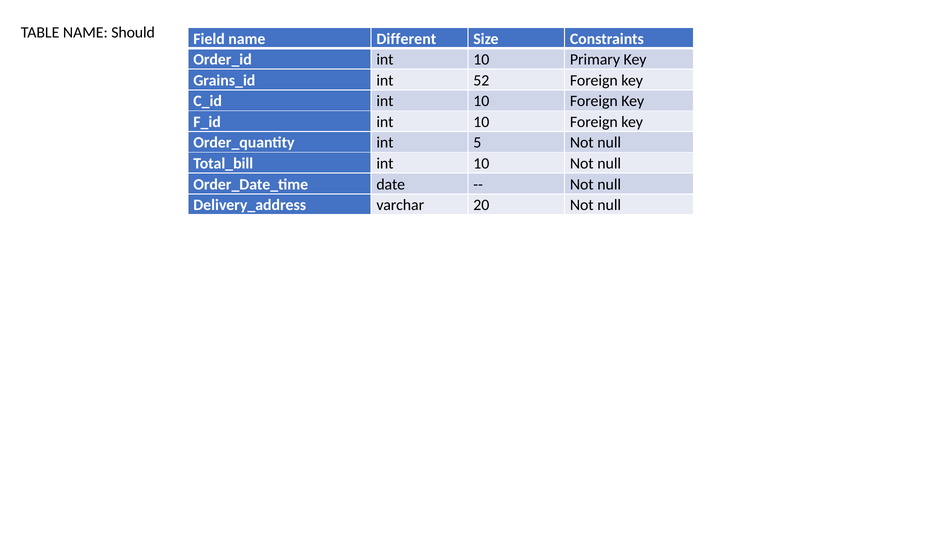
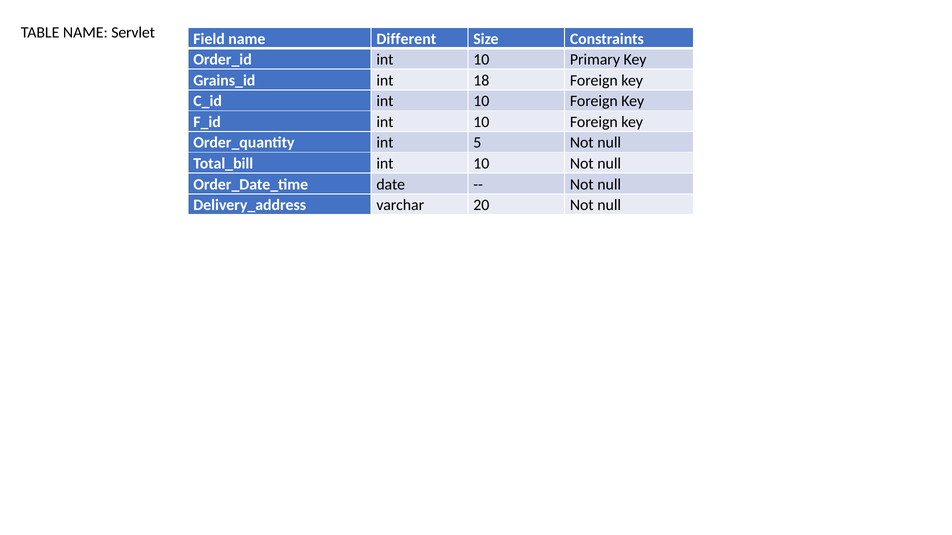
Should: Should -> Servlet
52: 52 -> 18
